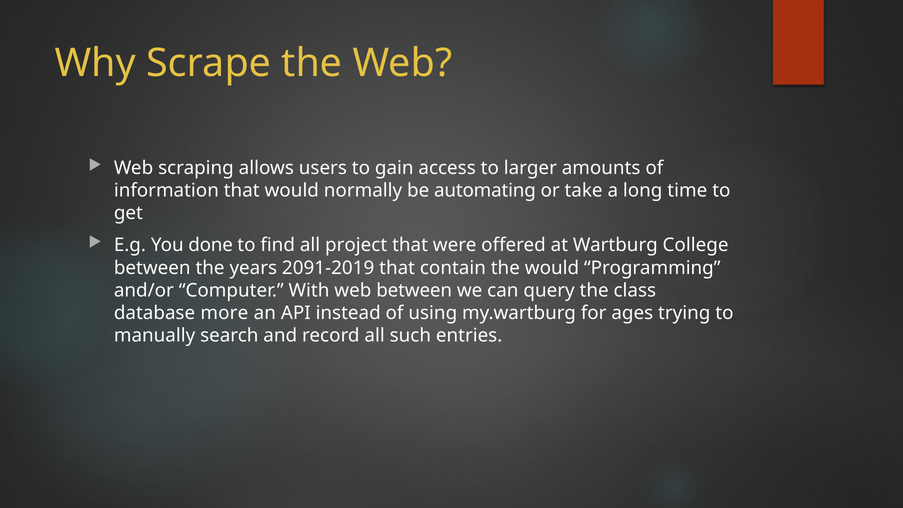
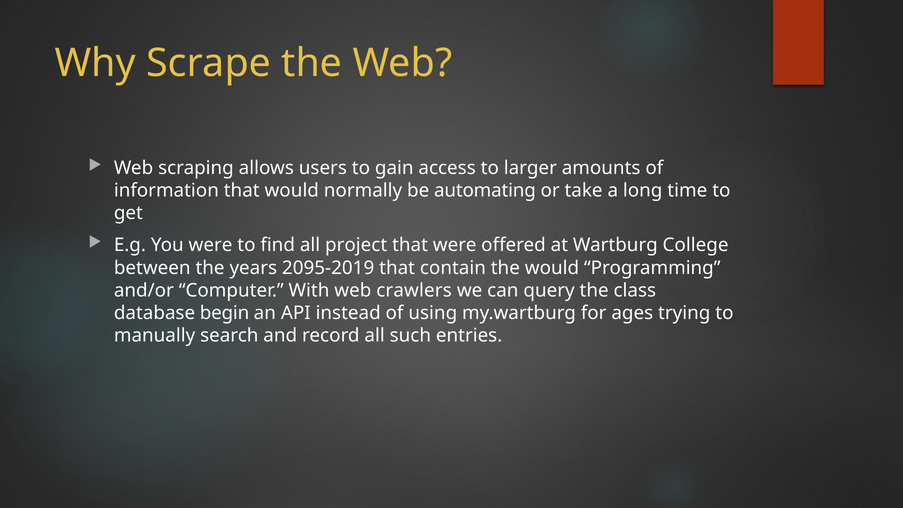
You done: done -> were
2091-2019: 2091-2019 -> 2095-2019
web between: between -> crawlers
more: more -> begin
